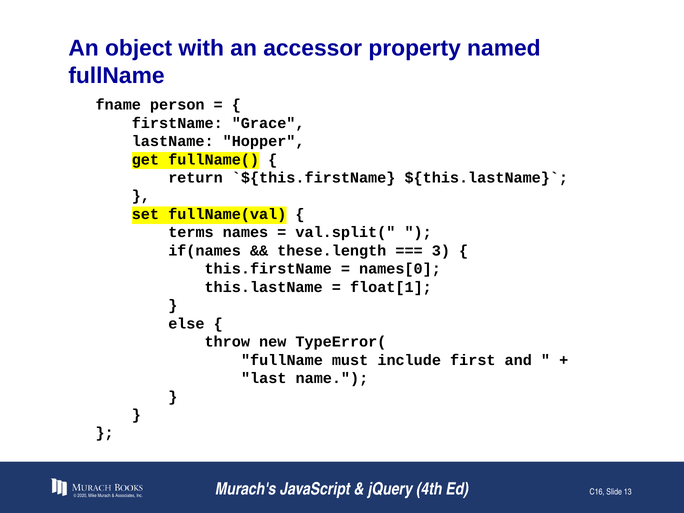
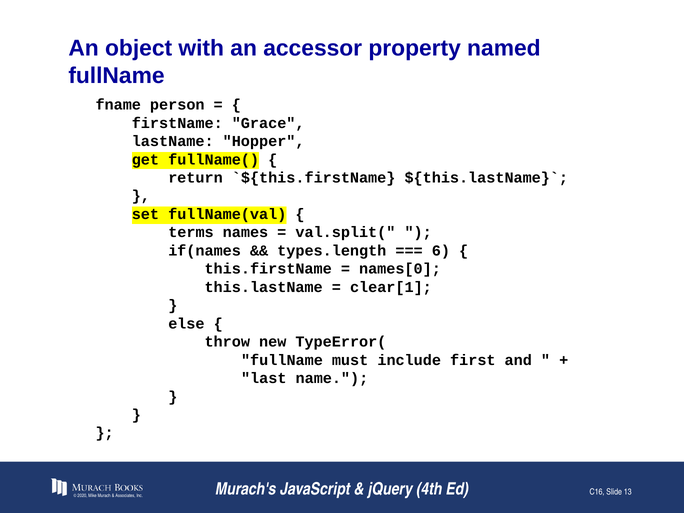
these.length: these.length -> types.length
3: 3 -> 6
float[1: float[1 -> clear[1
